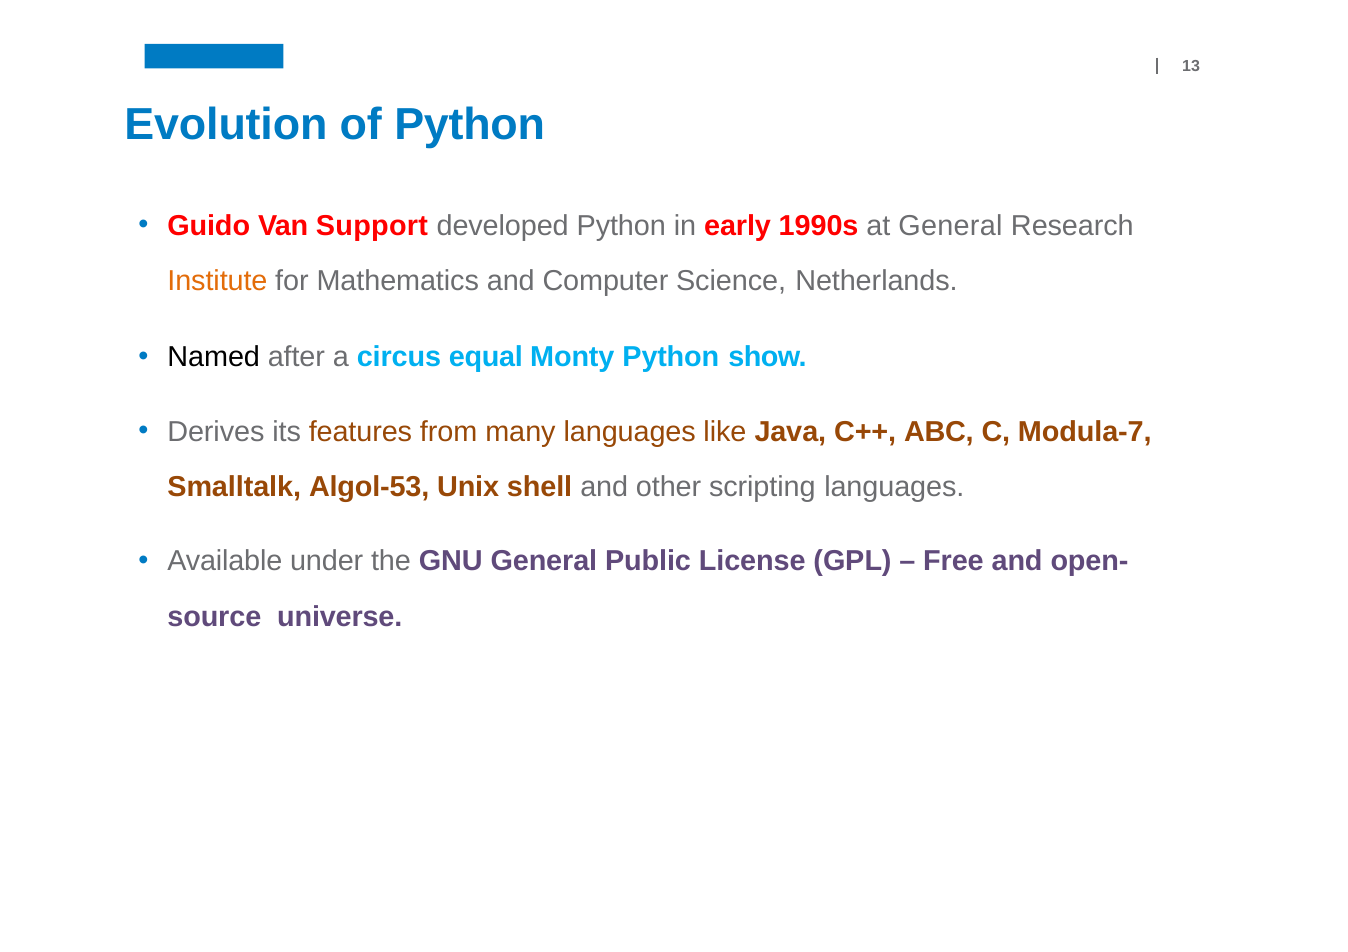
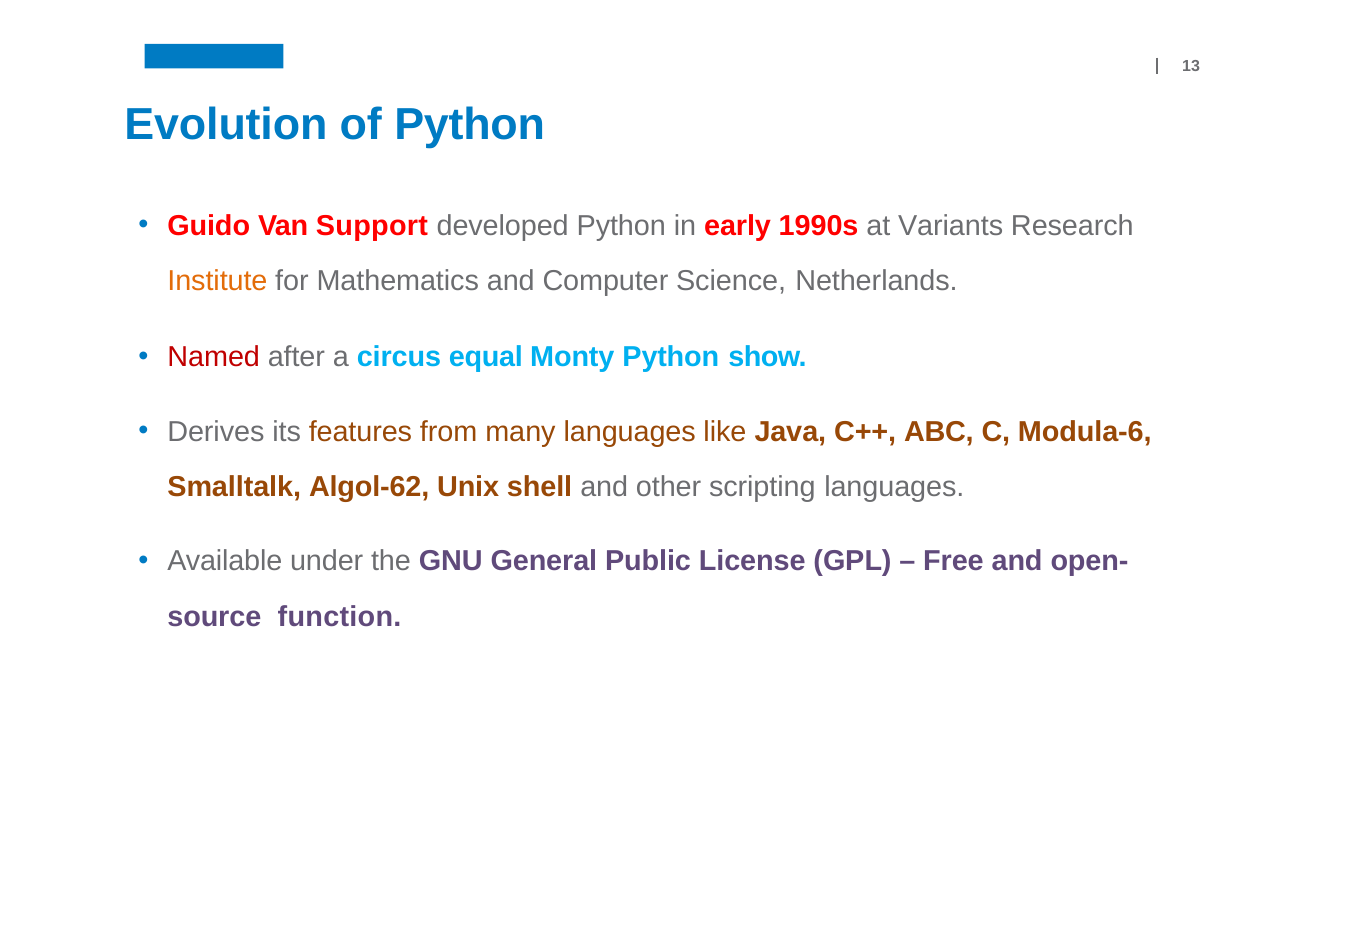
at General: General -> Variants
Named colour: black -> red
Modula-7: Modula-7 -> Modula-6
Algol-53: Algol-53 -> Algol-62
universe: universe -> function
